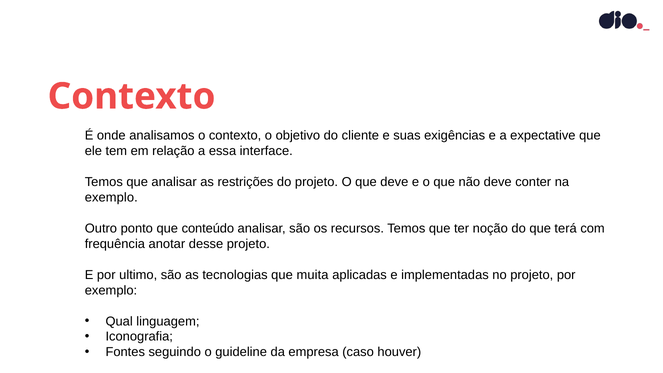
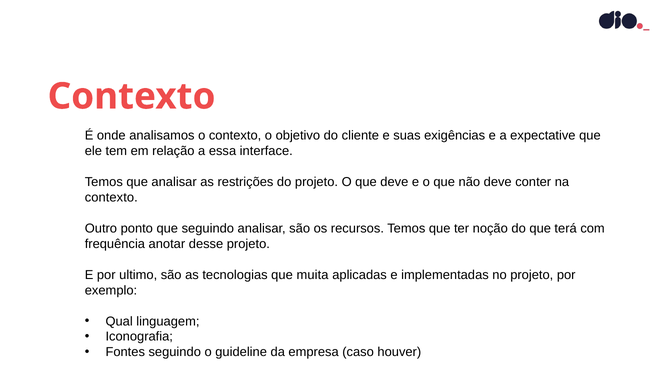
exemplo at (111, 197): exemplo -> contexto
que conteúdo: conteúdo -> seguindo
